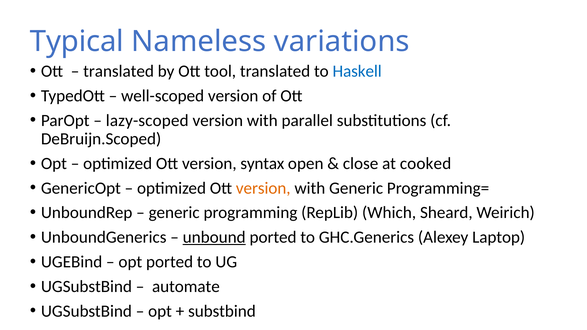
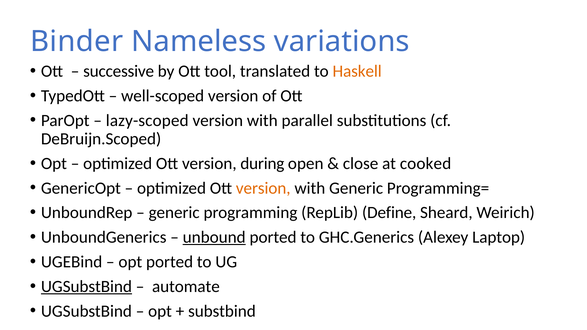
Typical: Typical -> Binder
translated at (119, 71): translated -> successive
Haskell colour: blue -> orange
syntax: syntax -> during
Which: Which -> Define
UGSubstBind at (86, 287) underline: none -> present
